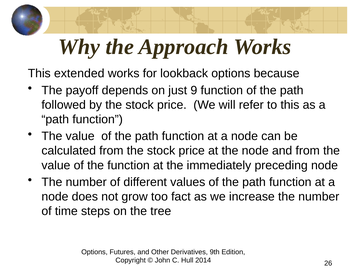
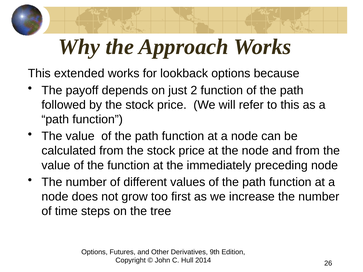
9: 9 -> 2
fact: fact -> first
